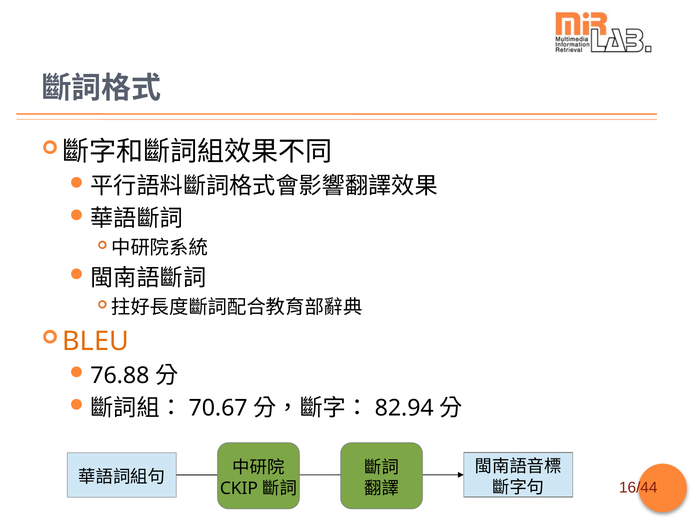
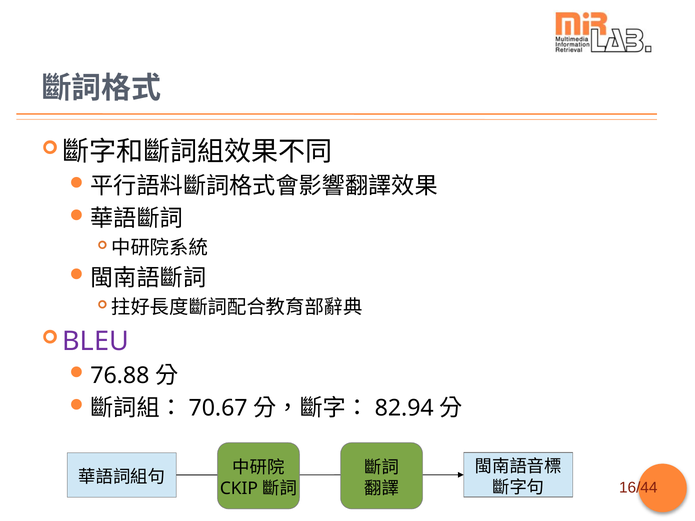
BLEU colour: orange -> purple
